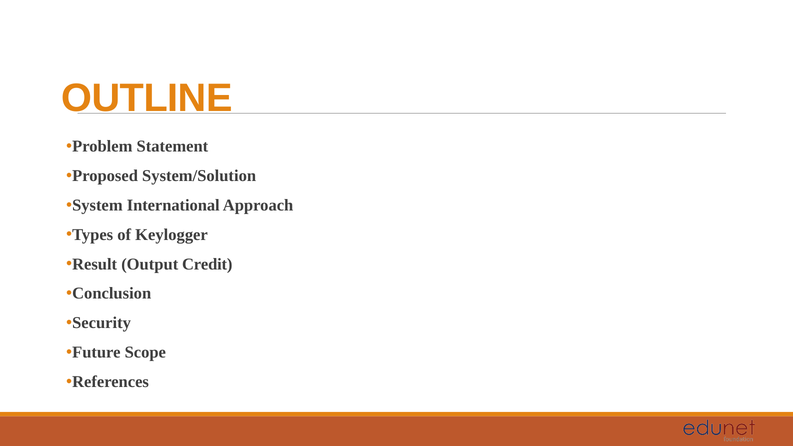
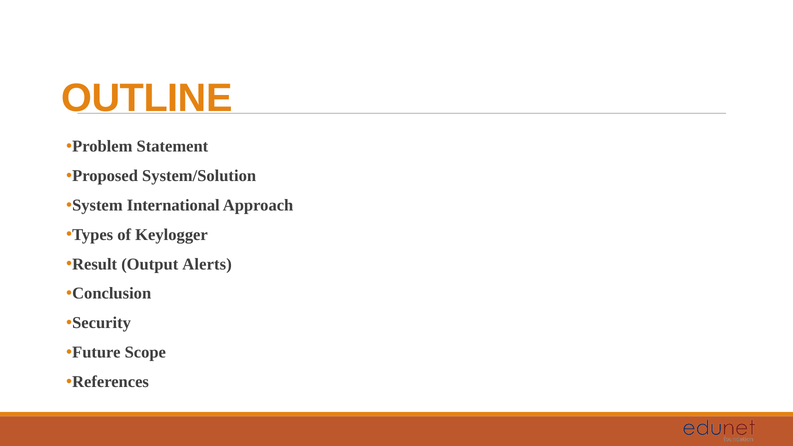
Credit: Credit -> Alerts
